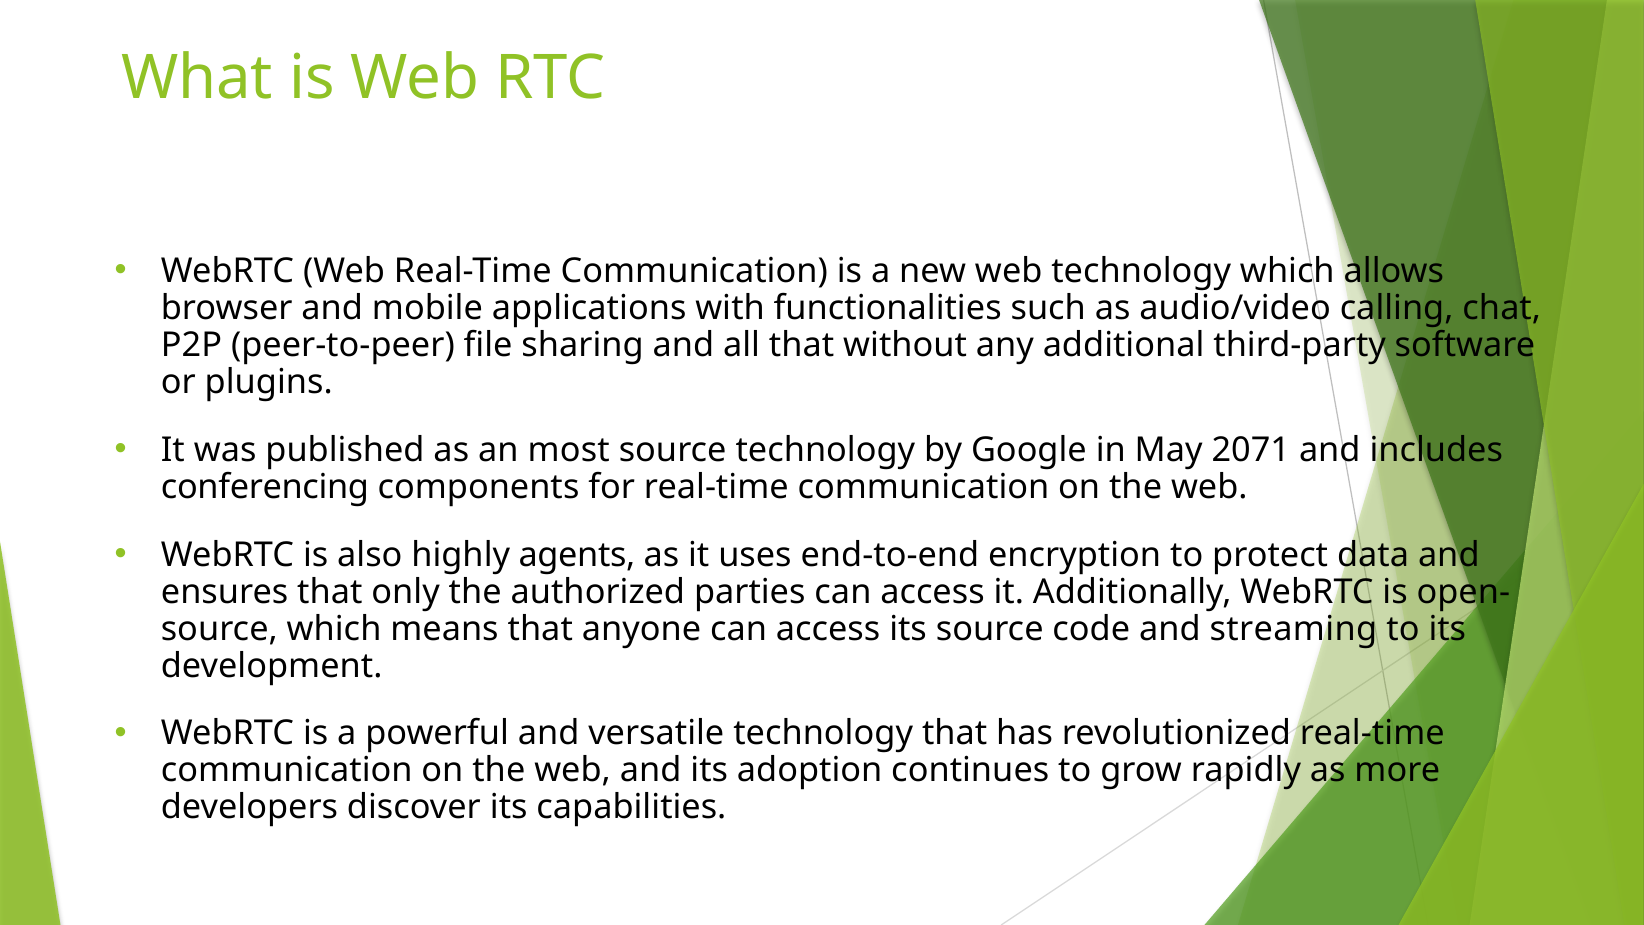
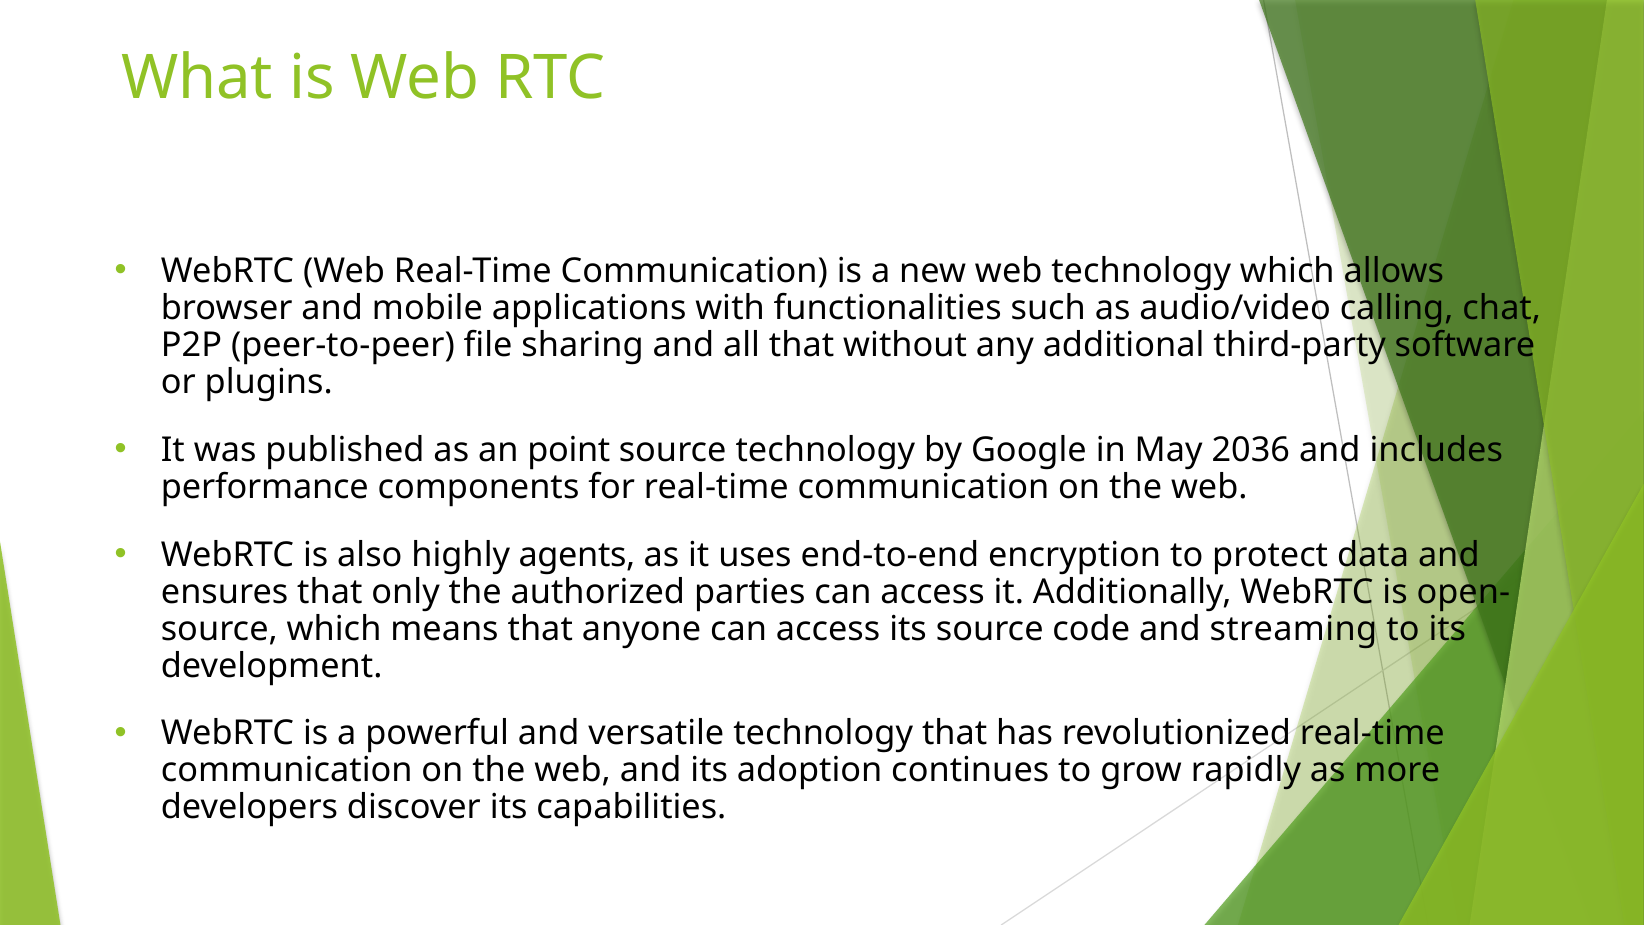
most: most -> point
2071: 2071 -> 2036
conferencing: conferencing -> performance
